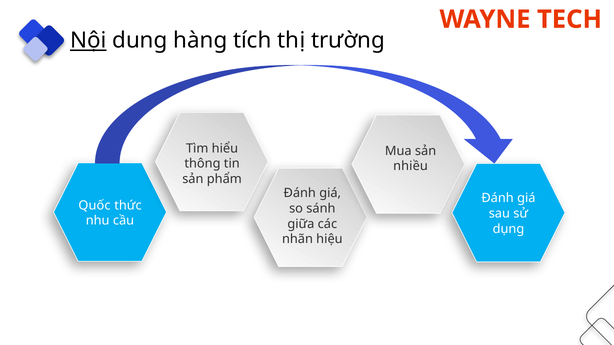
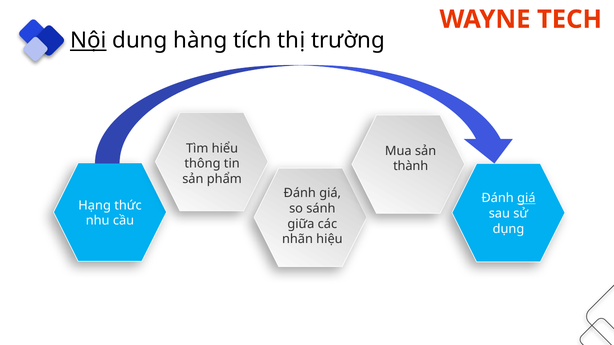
nhiều: nhiều -> thành
giá at (526, 198) underline: none -> present
Quốc: Quốc -> Hạng
